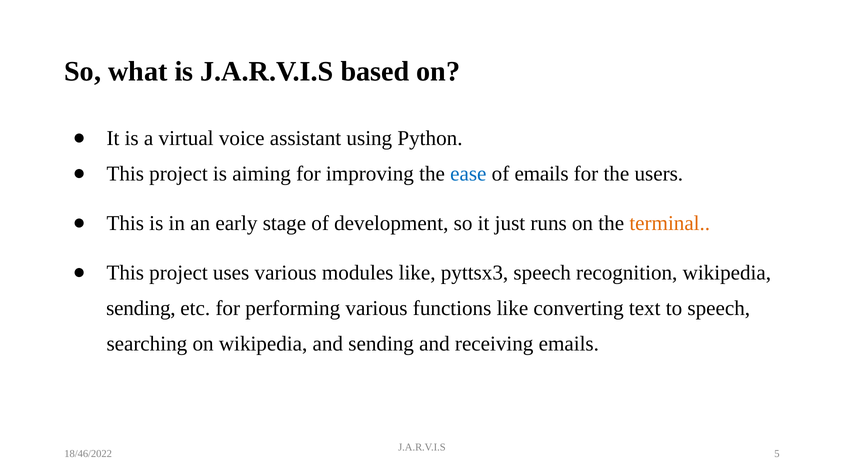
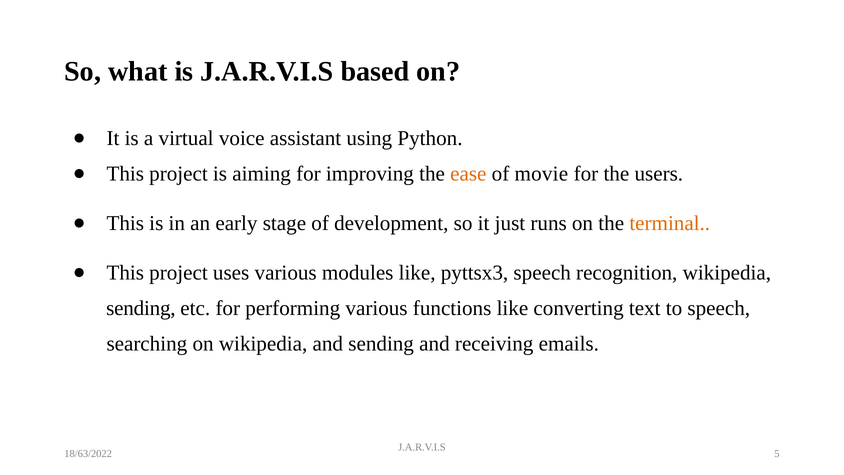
ease colour: blue -> orange
of emails: emails -> movie
18/46/2022: 18/46/2022 -> 18/63/2022
